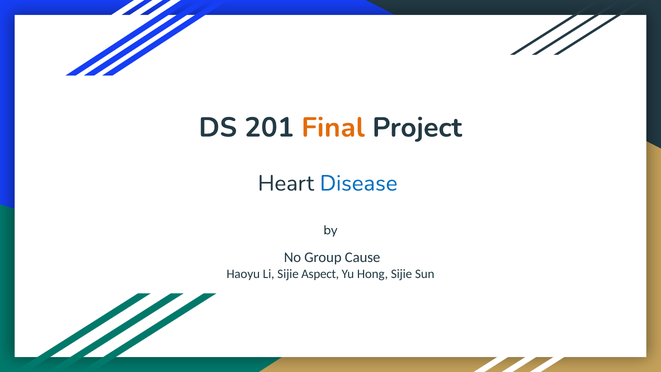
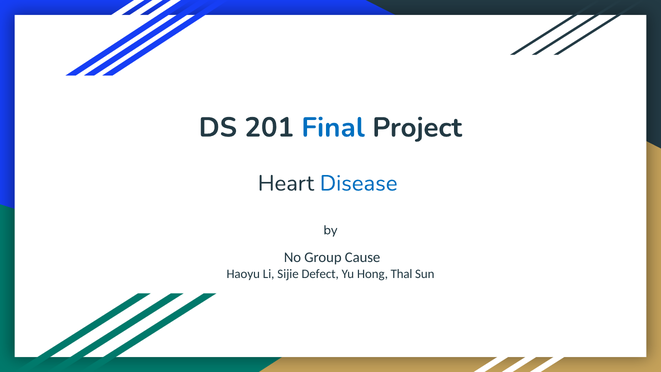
Final colour: orange -> blue
Aspect: Aspect -> Defect
Hong Sijie: Sijie -> Thal
